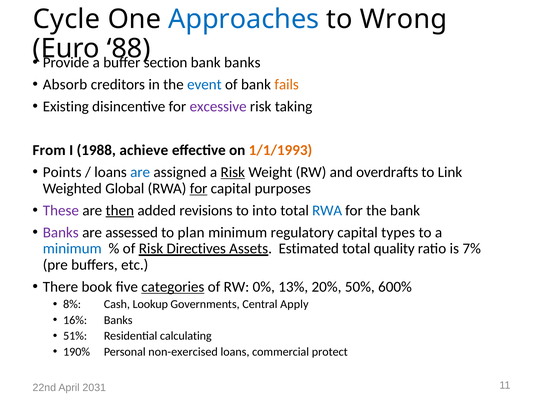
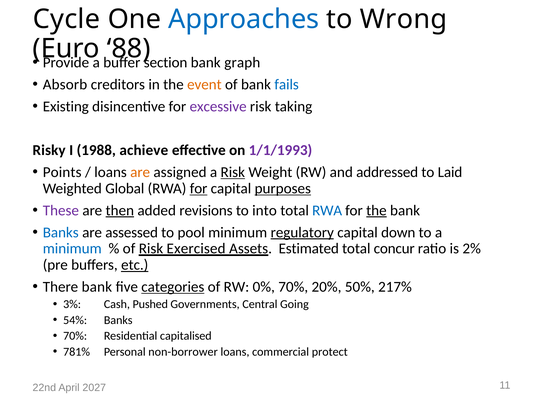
bank banks: banks -> graph
event colour: blue -> orange
fails colour: orange -> blue
From: From -> Risky
1/1/1993 colour: orange -> purple
are at (140, 172) colour: blue -> orange
overdrafts: overdrafts -> addressed
Link: Link -> Laid
purposes underline: none -> present
the at (376, 211) underline: none -> present
Banks at (61, 233) colour: purple -> blue
plan: plan -> pool
regulatory underline: none -> present
types: types -> down
Directives: Directives -> Exercised
quality: quality -> concur
7%: 7% -> 2%
etc underline: none -> present
There book: book -> bank
0% 13%: 13% -> 70%
600%: 600% -> 217%
8%: 8% -> 3%
Lookup: Lookup -> Pushed
Apply: Apply -> Going
16%: 16% -> 54%
51% at (75, 336): 51% -> 70%
calculating: calculating -> capitalised
190%: 190% -> 781%
non-exercised: non-exercised -> non-borrower
2031: 2031 -> 2027
